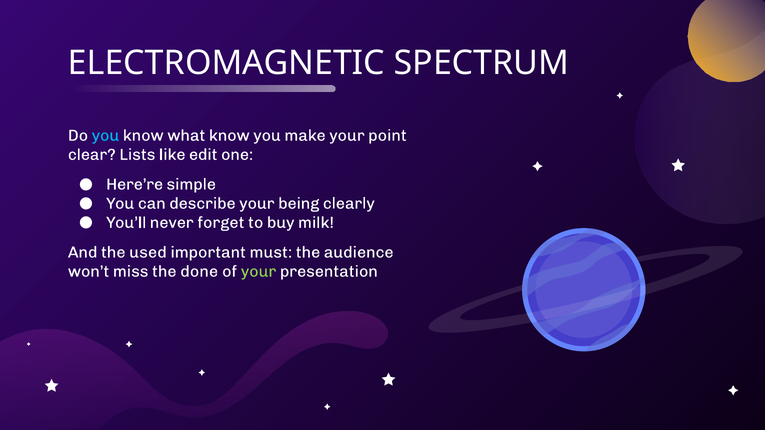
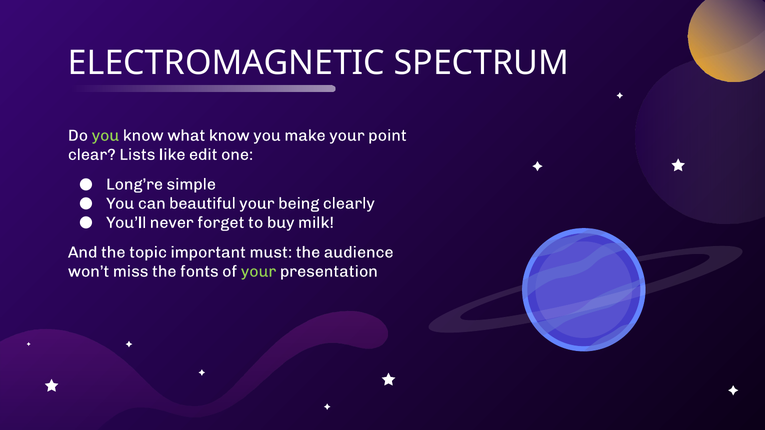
you at (106, 136) colour: light blue -> light green
Here’re: Here’re -> Long’re
describe: describe -> beautiful
used: used -> topic
done: done -> fonts
